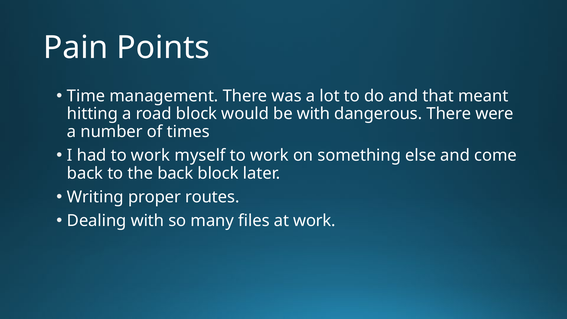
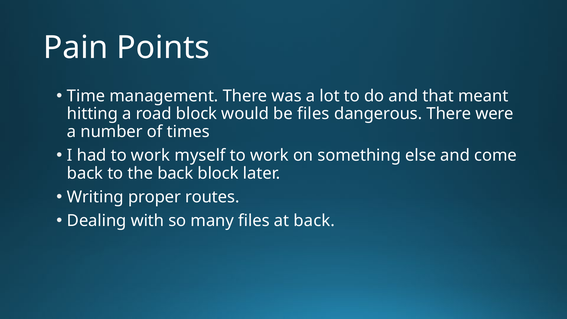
be with: with -> files
at work: work -> back
